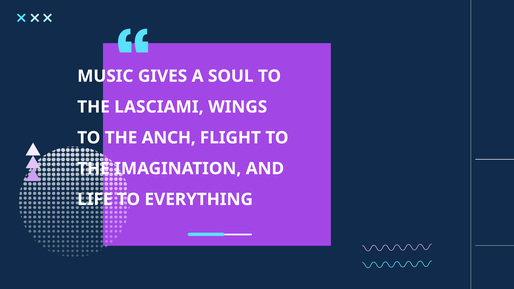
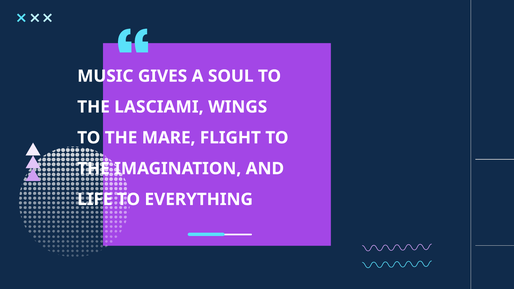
ANCH: ANCH -> MARE
